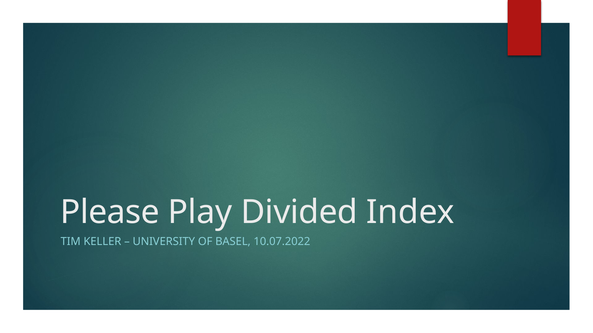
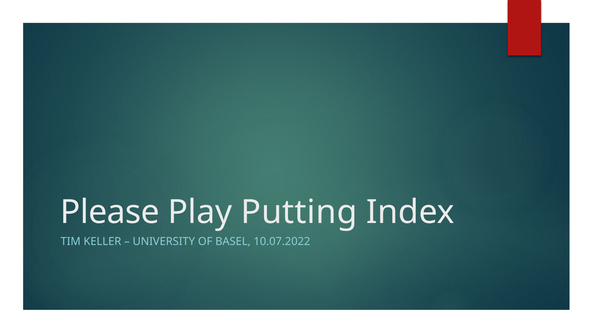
Divided: Divided -> Putting
